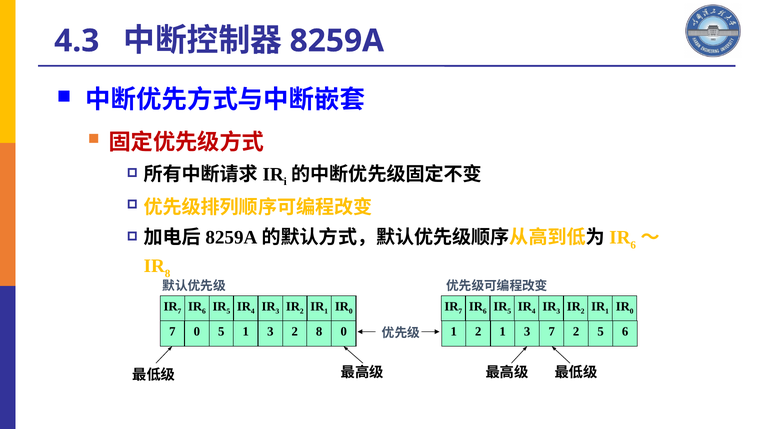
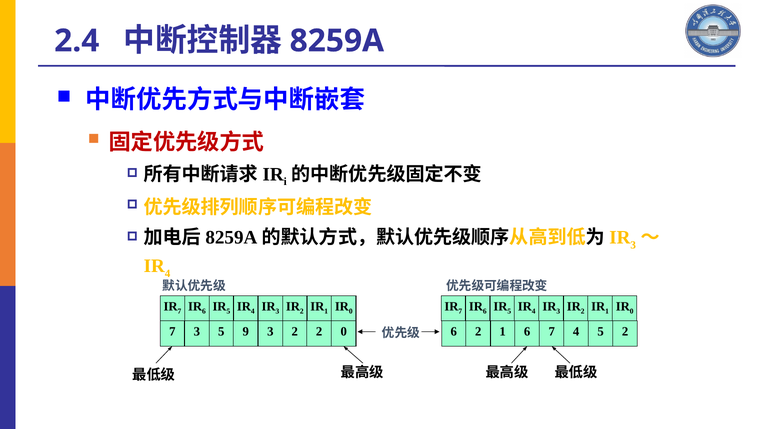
4.3: 4.3 -> 2.4
6 at (633, 245): 6 -> 3
8 at (168, 273): 8 -> 4
7 0: 0 -> 3
5 1: 1 -> 9
2 8: 8 -> 2
0 1: 1 -> 6
2 1 3: 3 -> 6
7 2: 2 -> 4
5 6: 6 -> 2
